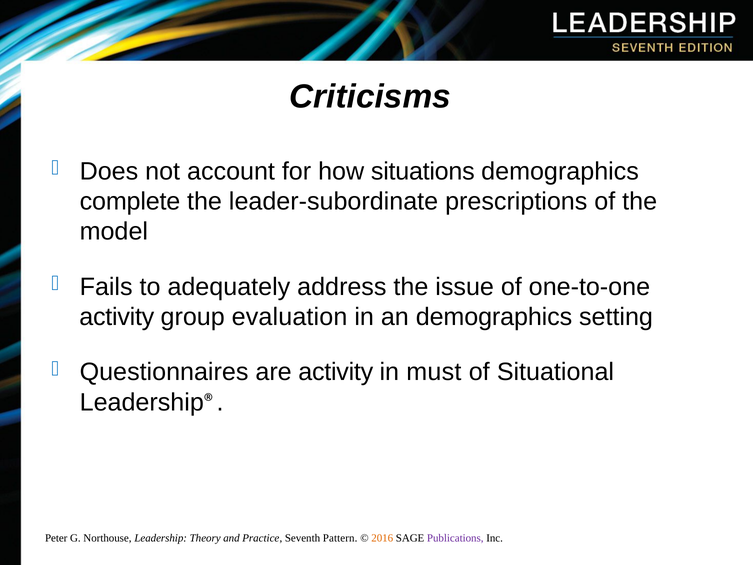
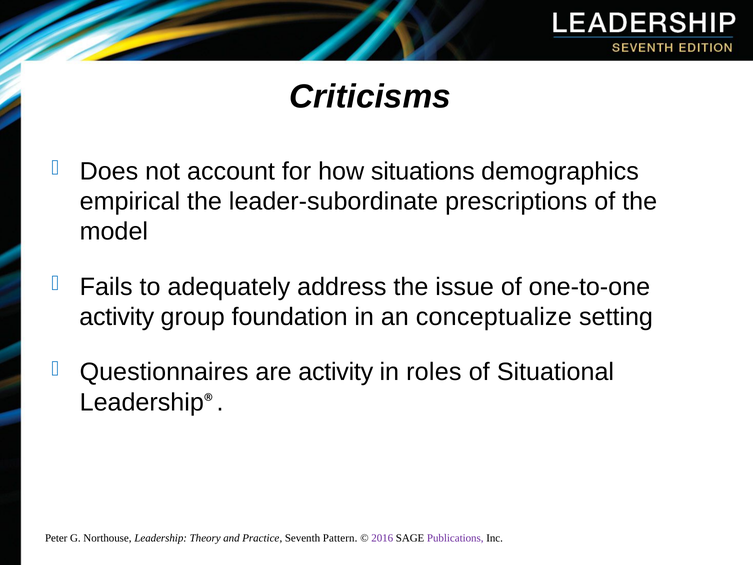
complete: complete -> empirical
evaluation: evaluation -> foundation
an demographics: demographics -> conceptualize
must: must -> roles
2016 colour: orange -> purple
